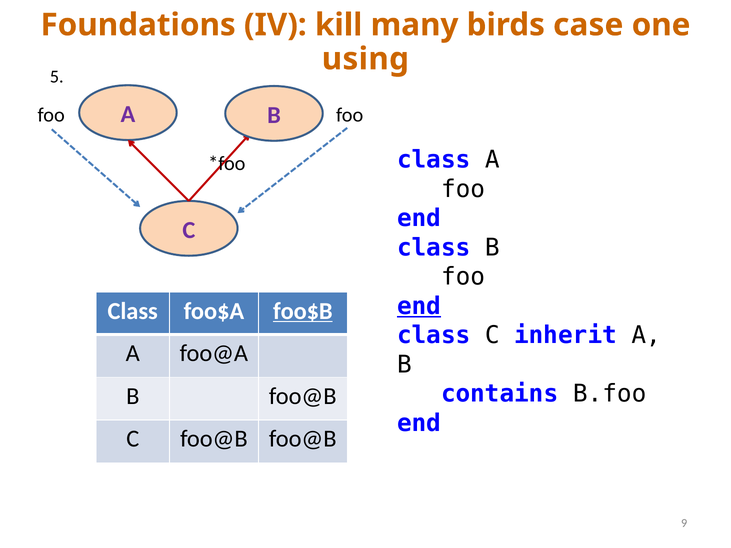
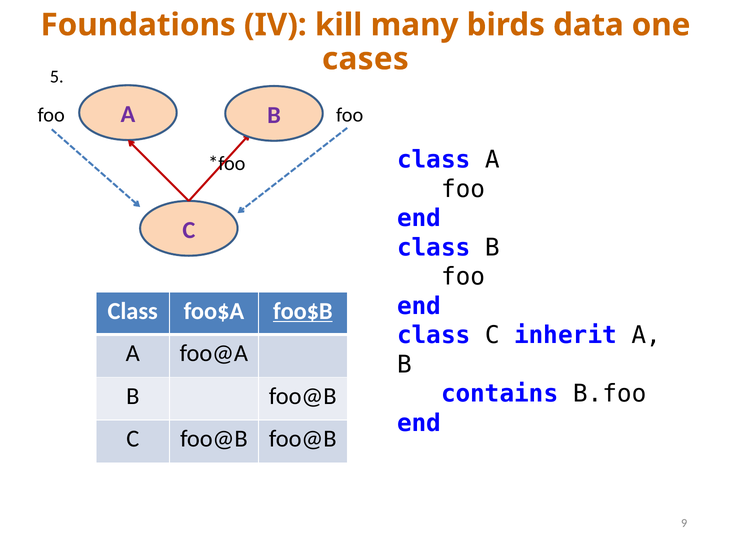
case: case -> data
using: using -> cases
end at (419, 306) underline: present -> none
